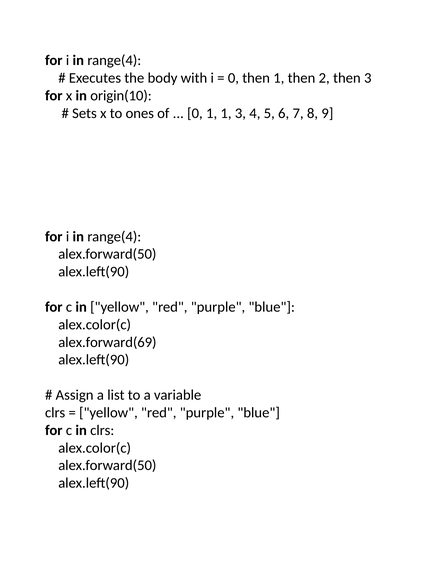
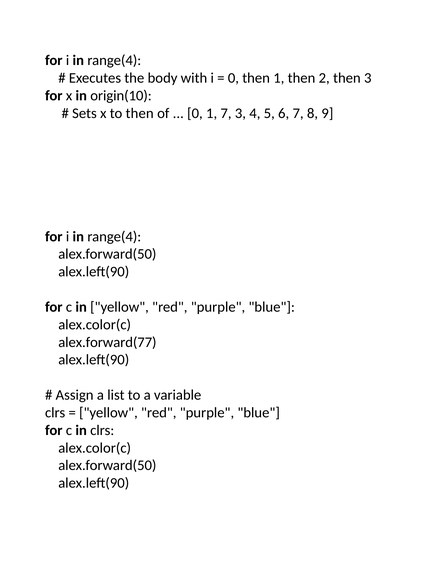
to ones: ones -> then
1 1: 1 -> 7
alex.forward(69: alex.forward(69 -> alex.forward(77
